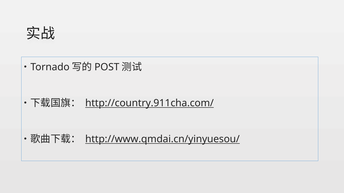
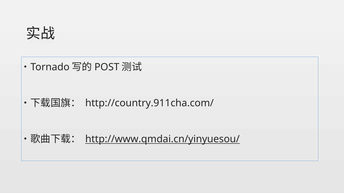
http://country.911cha.com/ underline: present -> none
